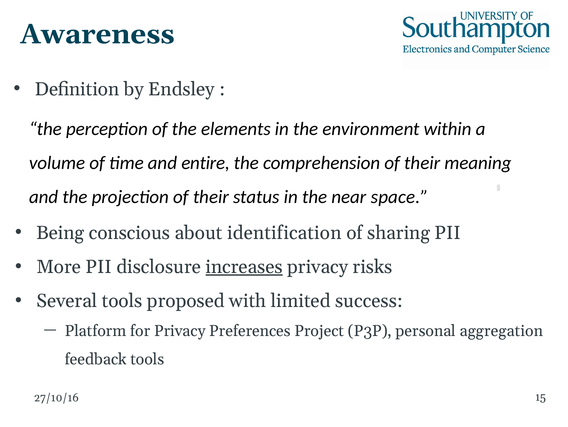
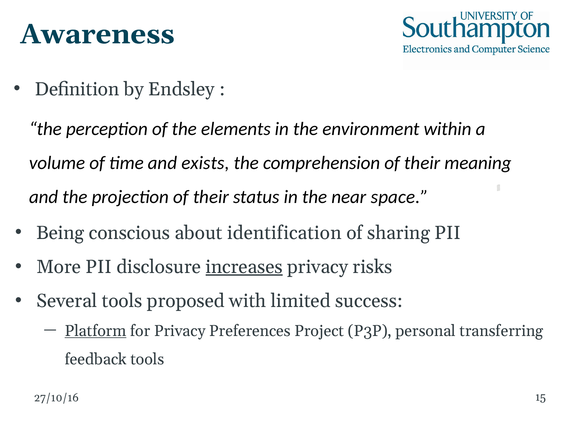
entire: entire -> exists
Platform underline: none -> present
aggregation: aggregation -> transferring
